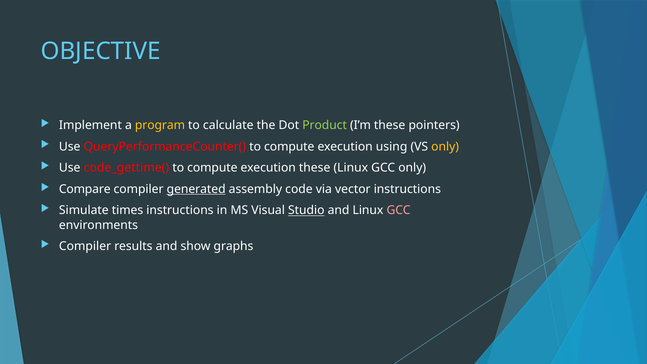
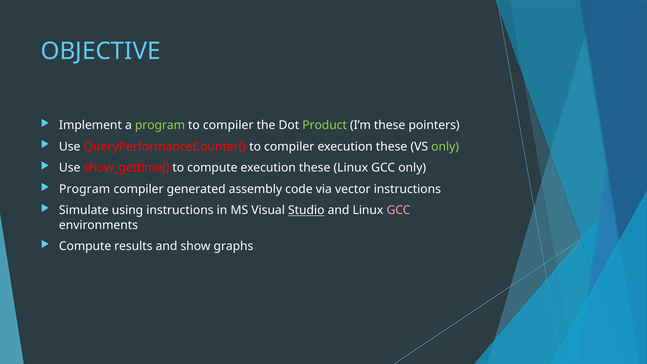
program at (160, 125) colour: yellow -> light green
calculate at (228, 125): calculate -> compiler
QueryPerformanceCounter( to compute: compute -> compiler
using at (392, 147): using -> these
only at (445, 147) colour: yellow -> light green
code_gettime(: code_gettime( -> show_gettime(
Compare at (85, 189): Compare -> Program
generated underline: present -> none
times: times -> using
Compiler at (85, 246): Compiler -> Compute
